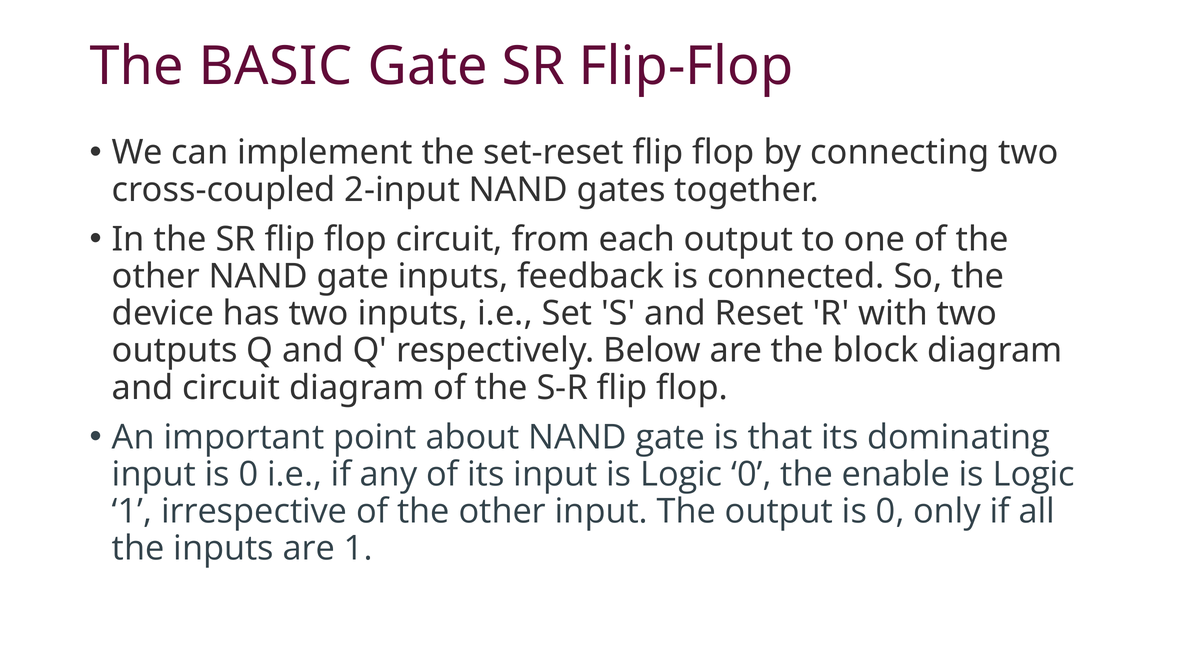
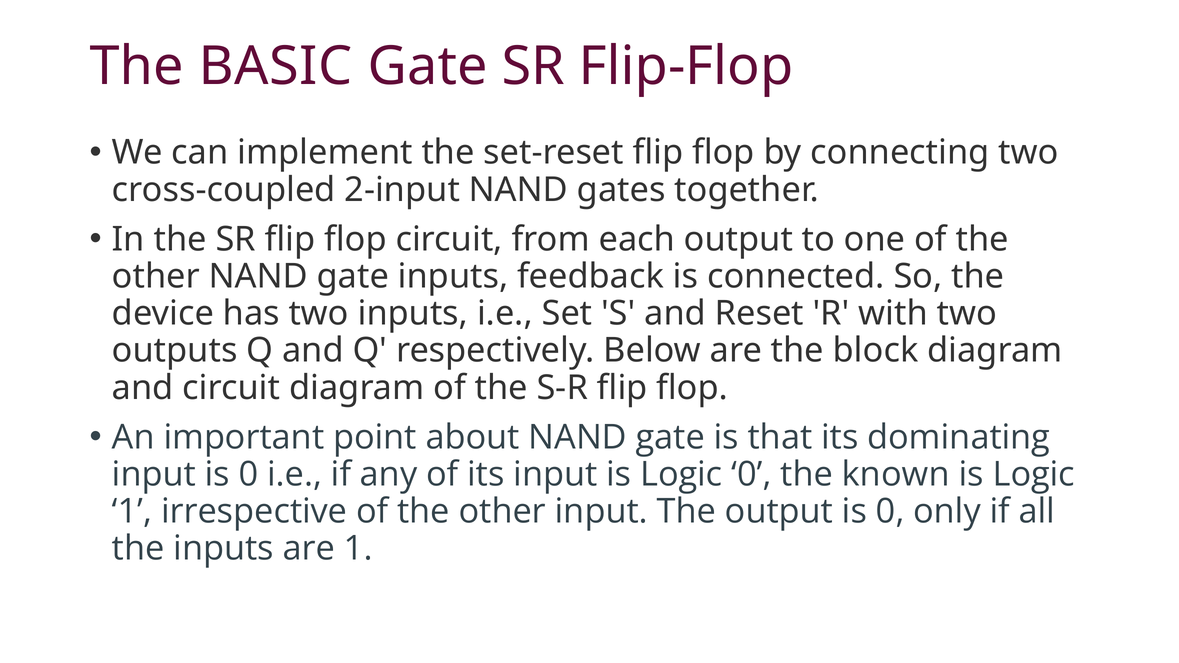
enable: enable -> known
